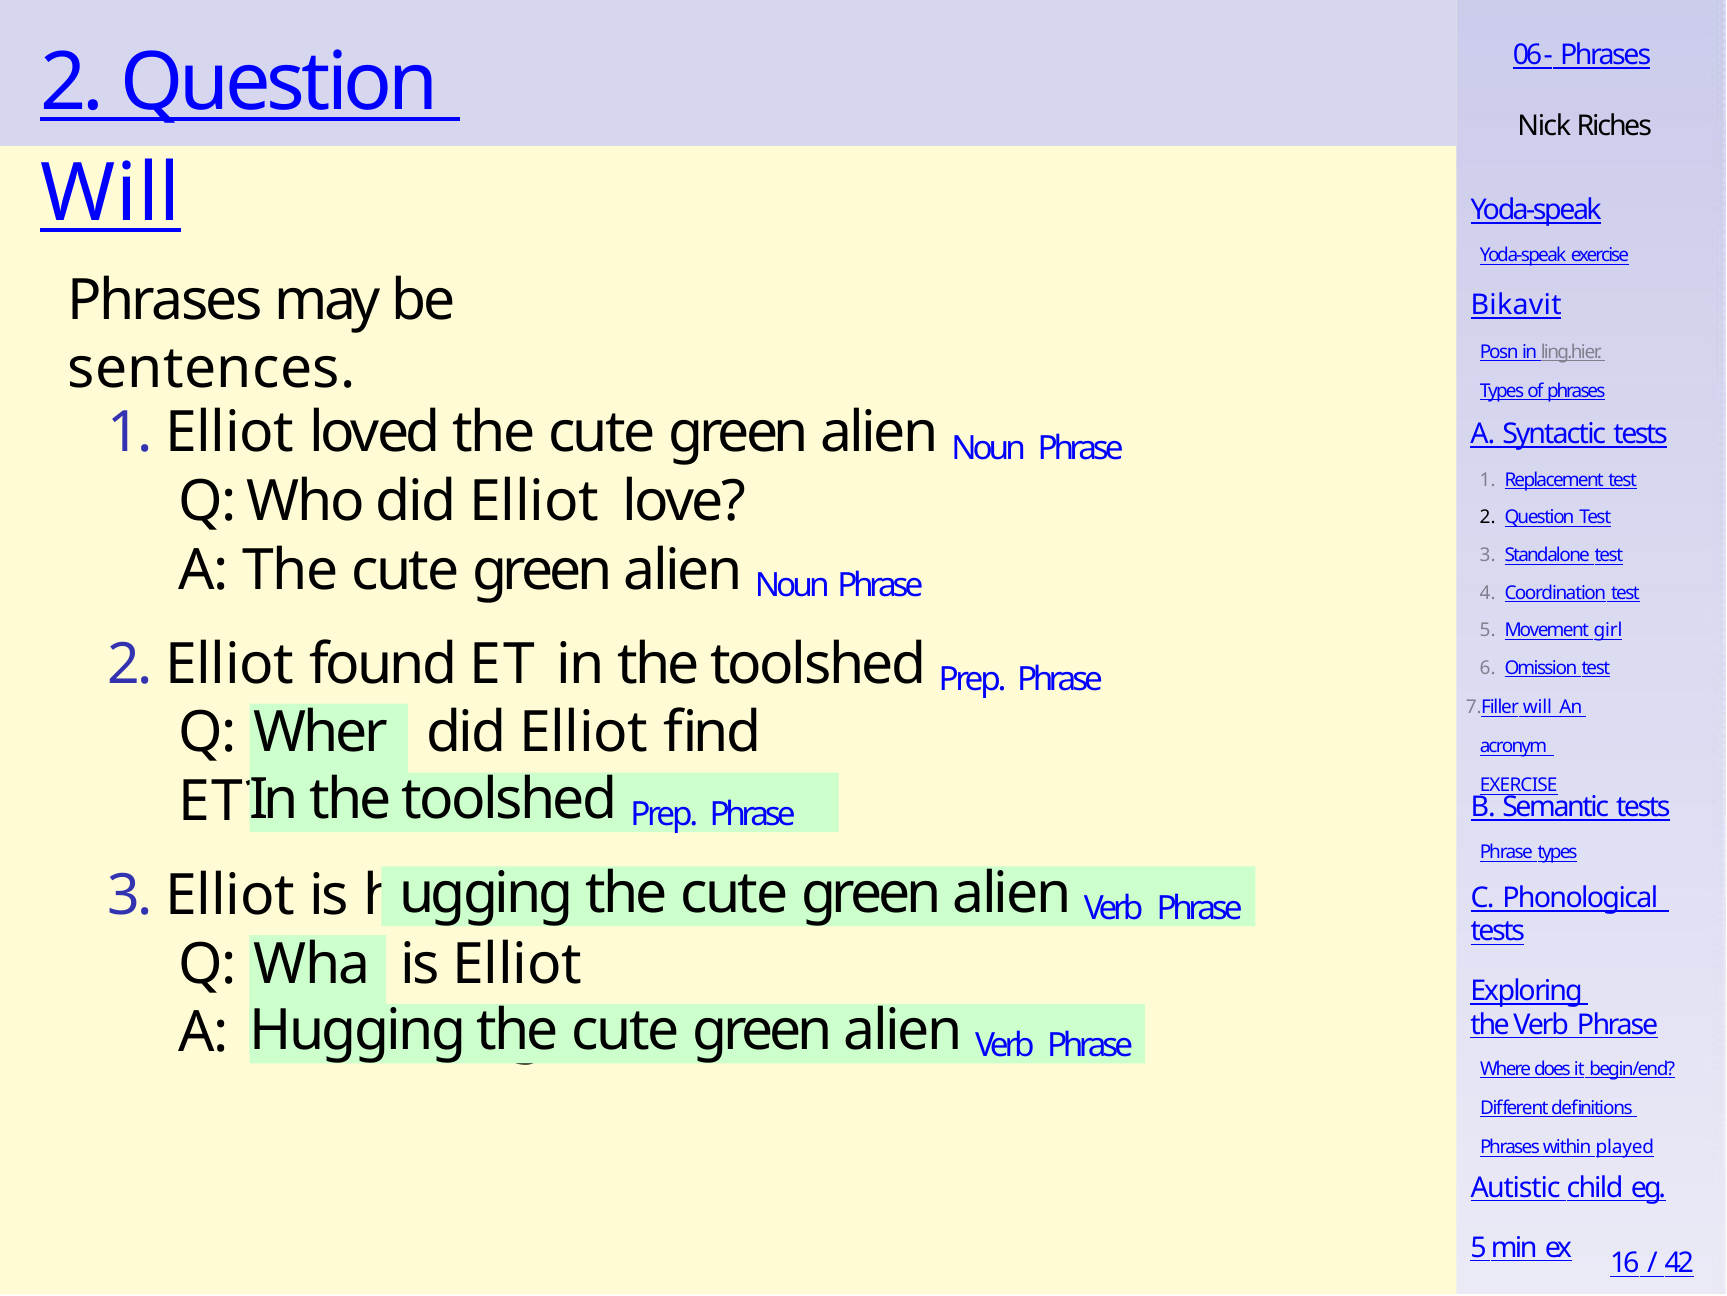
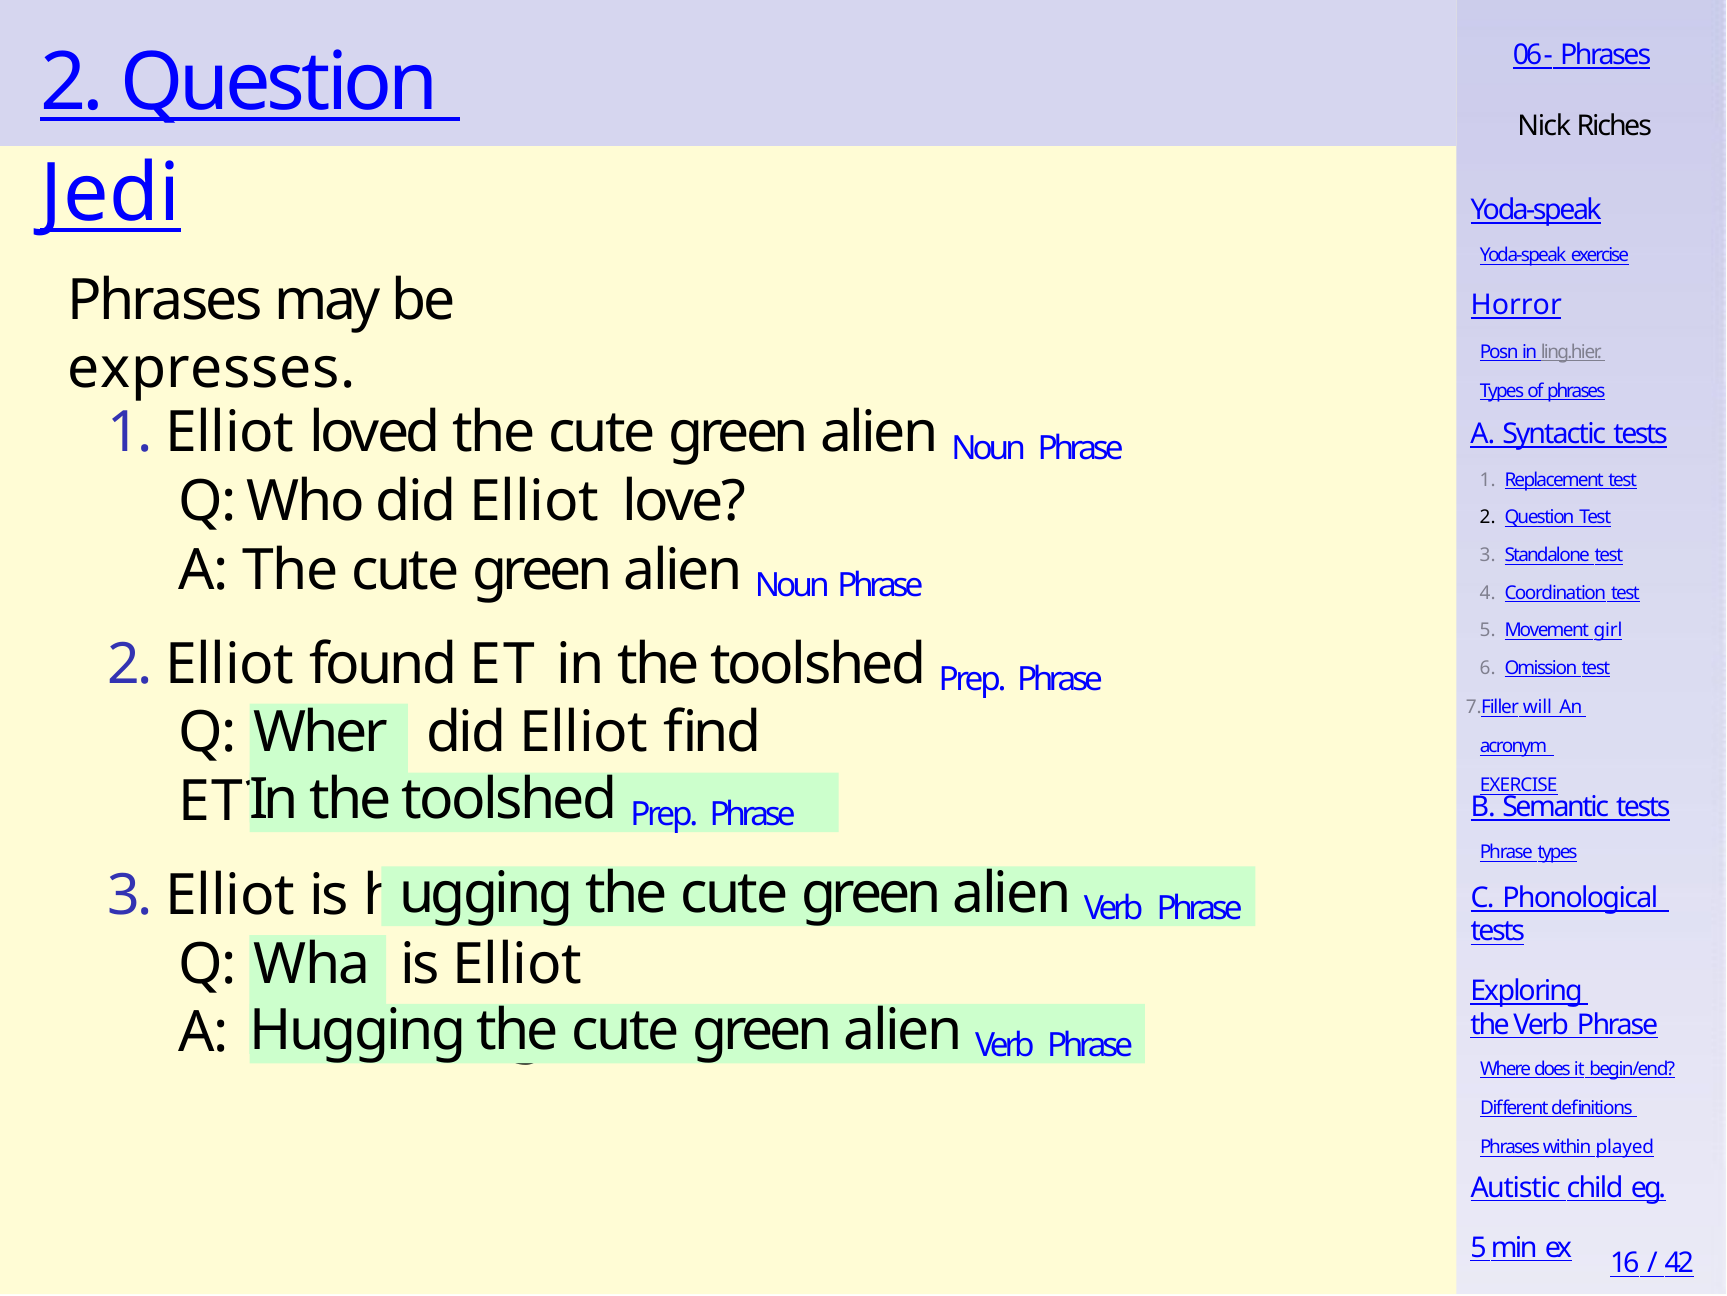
Will at (111, 193): Will -> Jedi
Bikavit: Bikavit -> Horror
sentences: sentences -> expresses
